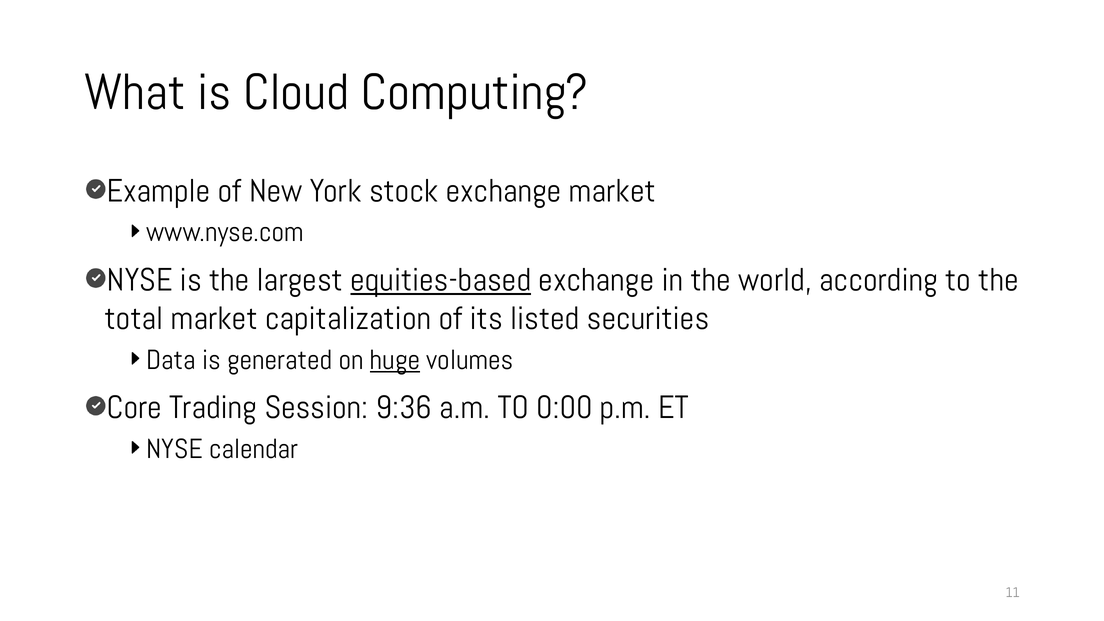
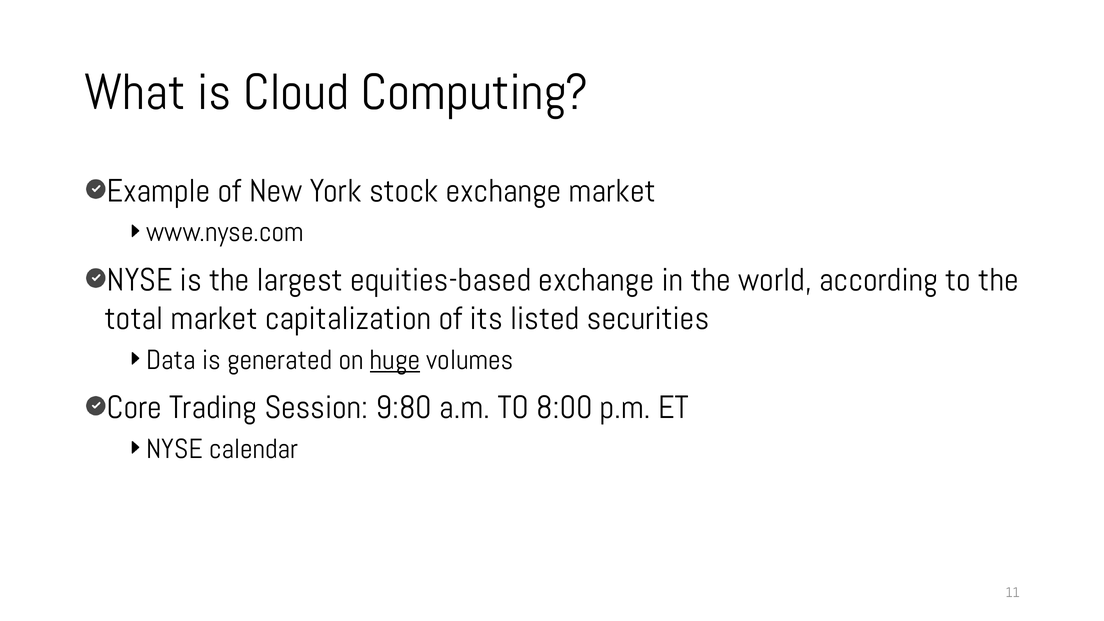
equities-based underline: present -> none
9:36: 9:36 -> 9:80
0:00: 0:00 -> 8:00
